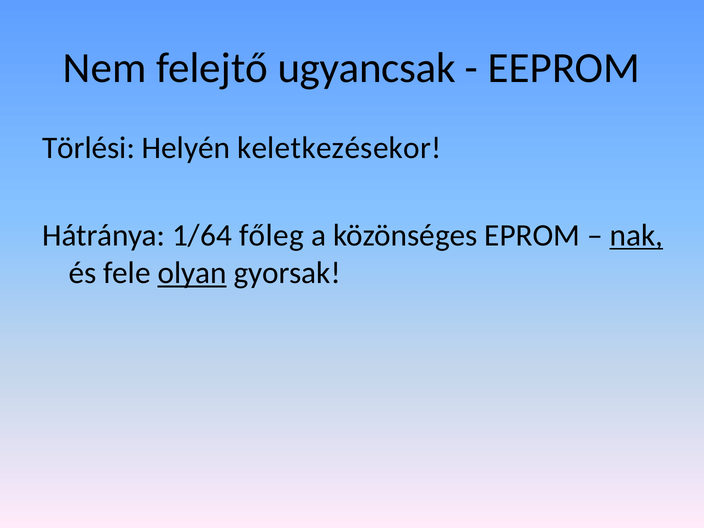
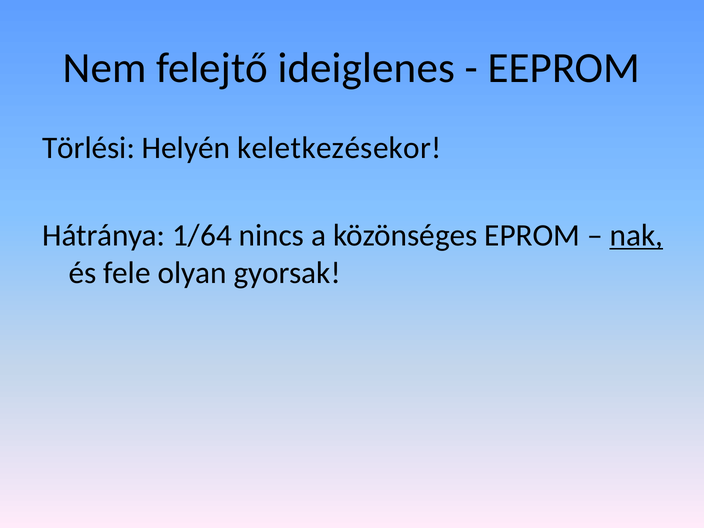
ugyancsak: ugyancsak -> ideiglenes
főleg: főleg -> nincs
olyan underline: present -> none
